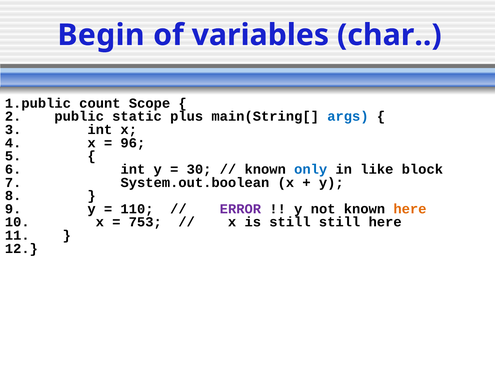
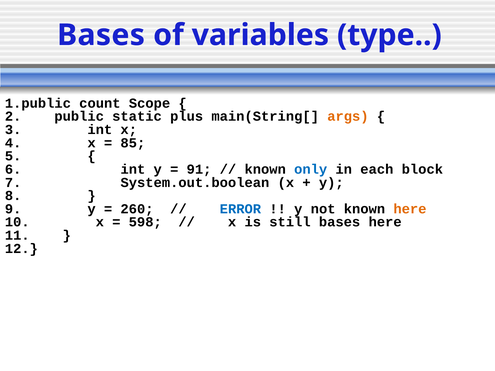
Begin at (101, 35): Begin -> Bases
char: char -> type
args colour: blue -> orange
96: 96 -> 85
30: 30 -> 91
like: like -> each
110: 110 -> 260
ERROR colour: purple -> blue
753: 753 -> 598
still still: still -> bases
